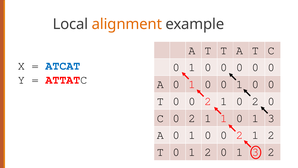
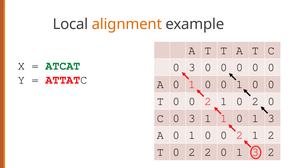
ATCAT colour: blue -> green
1 at (192, 67): 1 -> 3
2 at (192, 118): 2 -> 3
T 0 1: 1 -> 2
